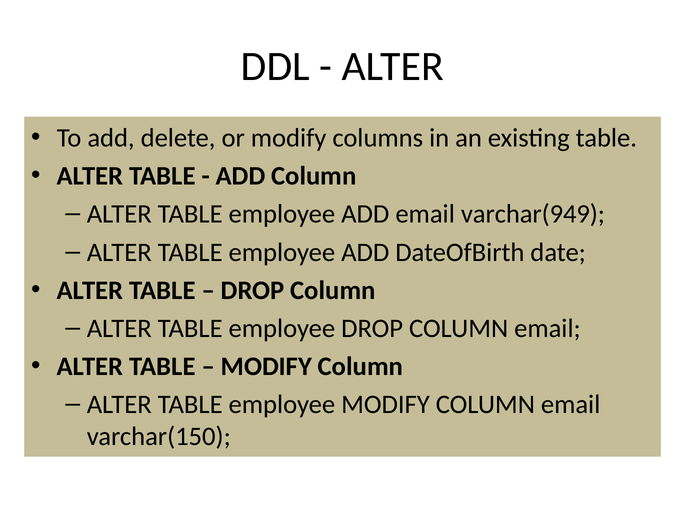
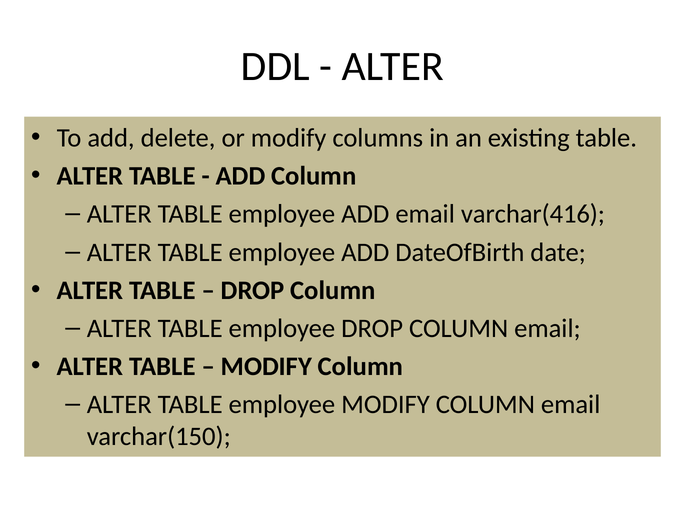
varchar(949: varchar(949 -> varchar(416
